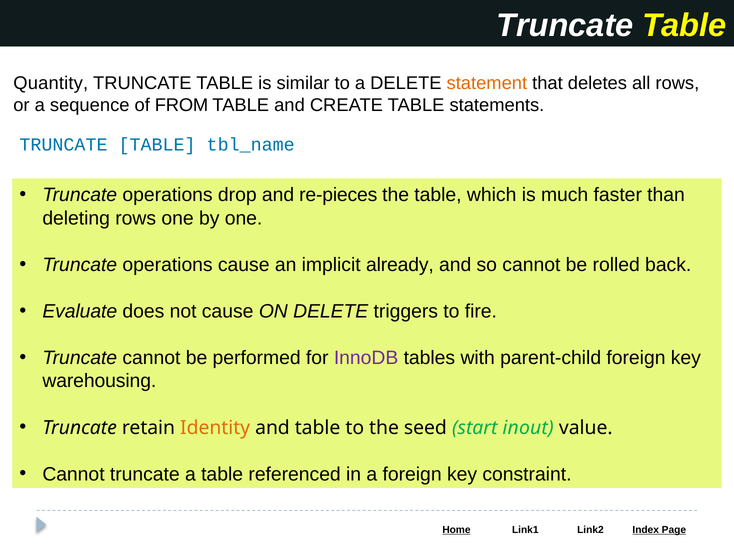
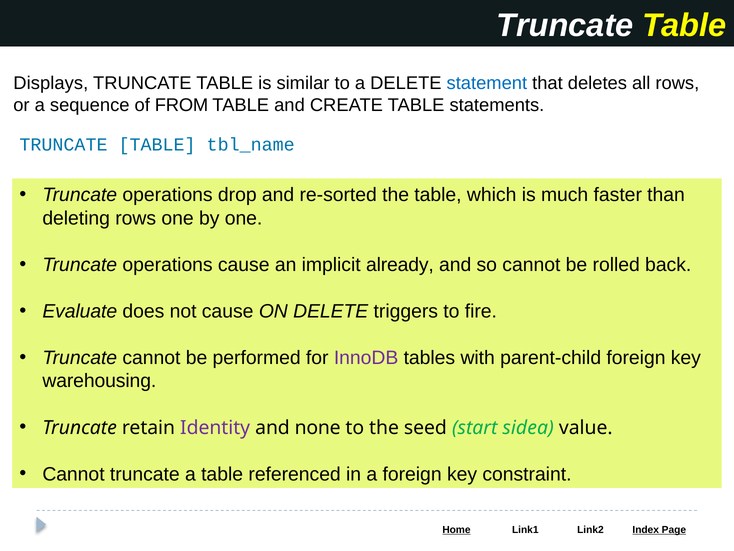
Quantity: Quantity -> Displays
statement colour: orange -> blue
re-pieces: re-pieces -> re-sorted
Identity colour: orange -> purple
and table: table -> none
inout: inout -> sidea
